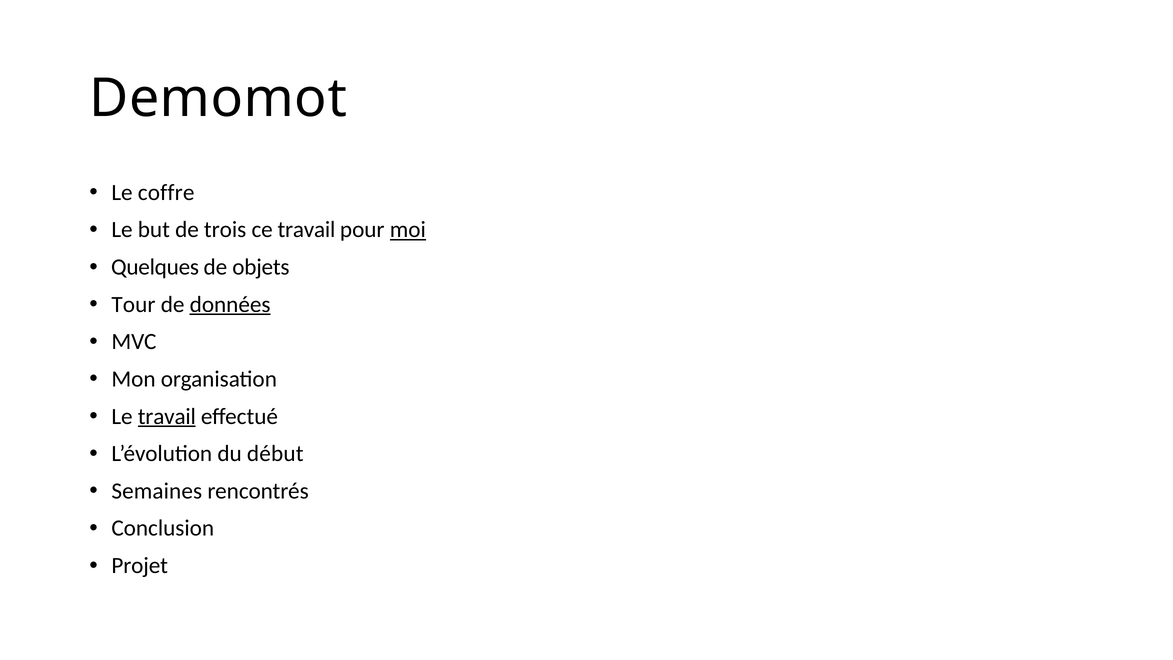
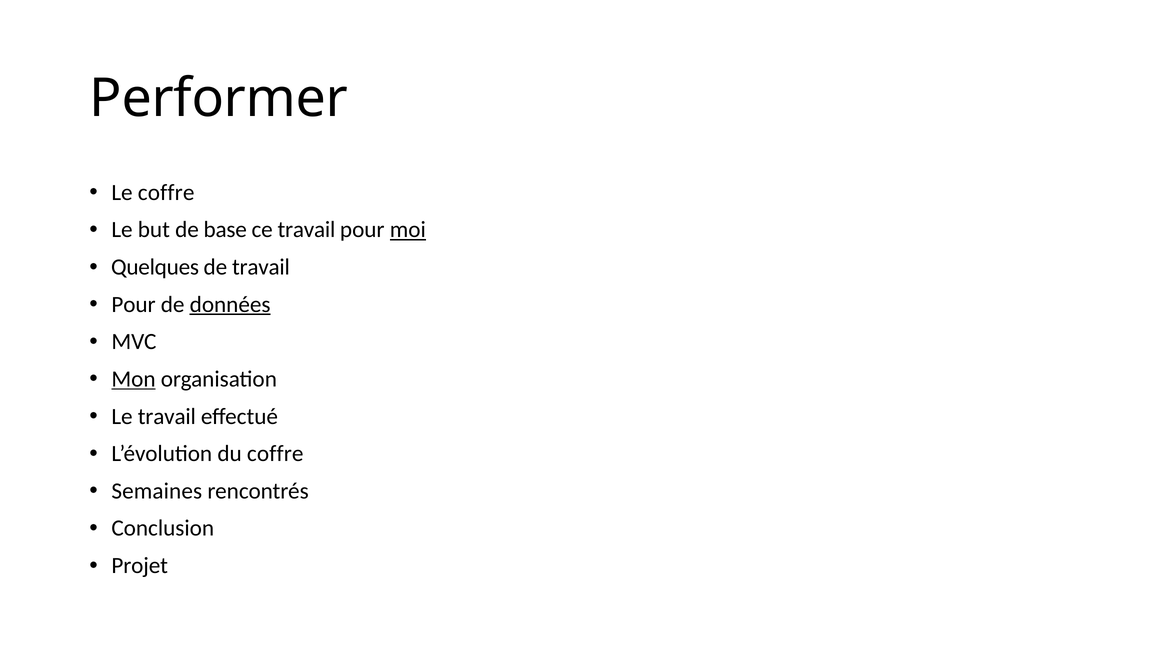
Demomot: Demomot -> Performer
trois: trois -> base
de objets: objets -> travail
Tour at (133, 304): Tour -> Pour
Mon underline: none -> present
travail at (167, 416) underline: present -> none
du début: début -> coffre
